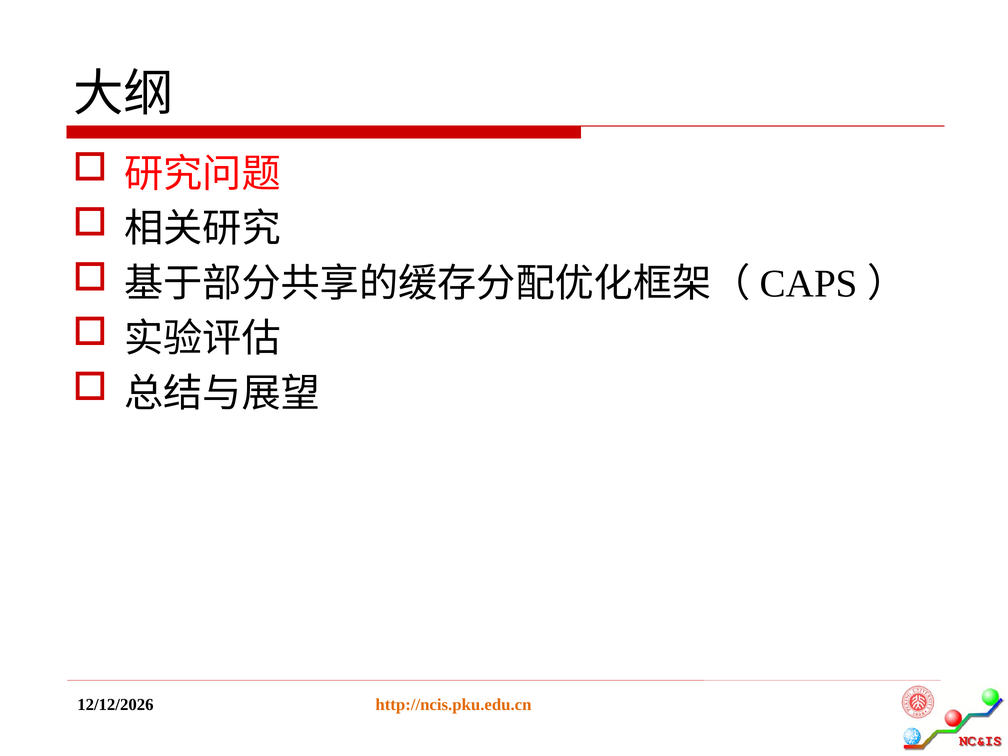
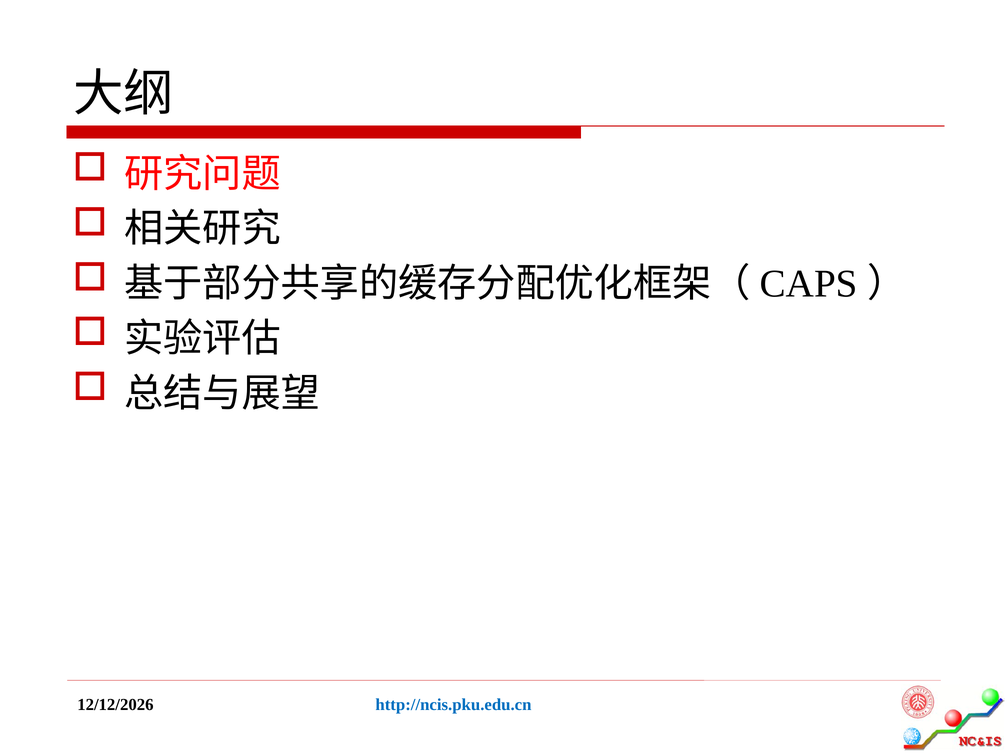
http://ncis.pku.edu.cn colour: orange -> blue
